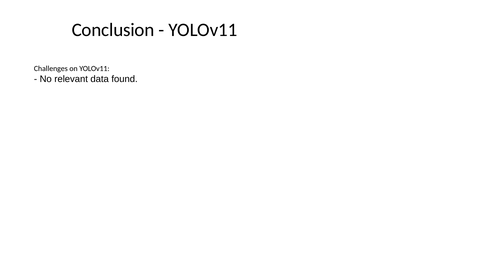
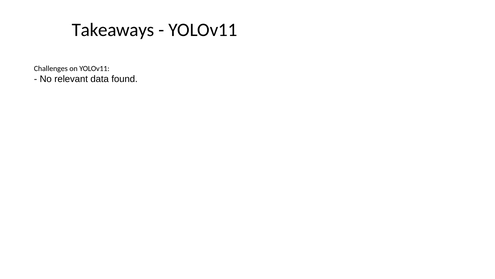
Conclusion: Conclusion -> Takeaways
